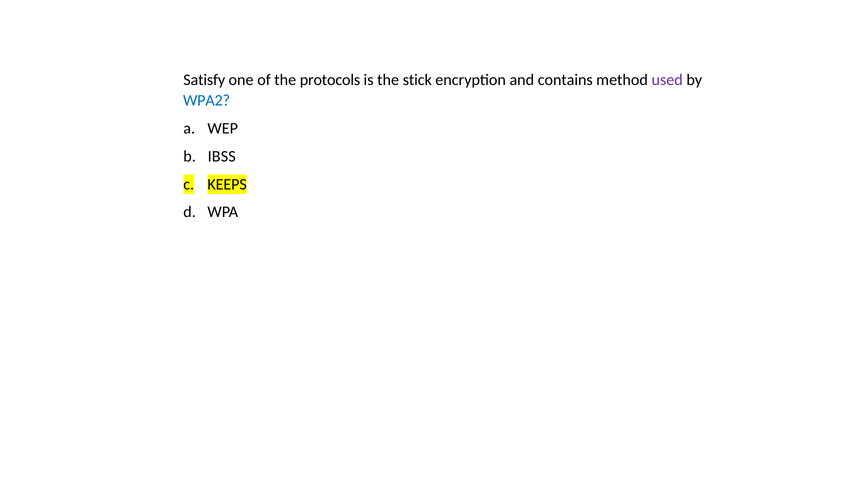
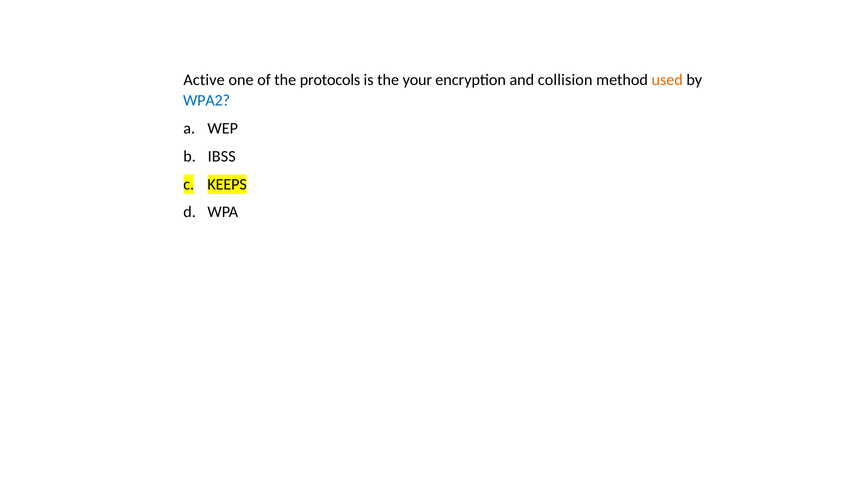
Satisfy: Satisfy -> Active
stick: stick -> your
contains: contains -> collision
used colour: purple -> orange
